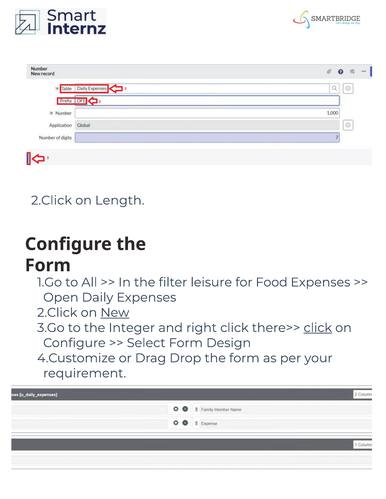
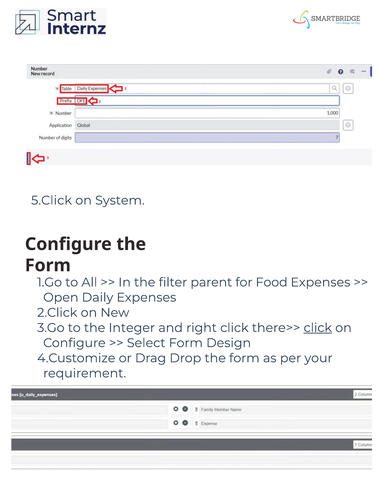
2.Click at (52, 201): 2.Click -> 5.Click
Length: Length -> System
leisure: leisure -> parent
New underline: present -> none
